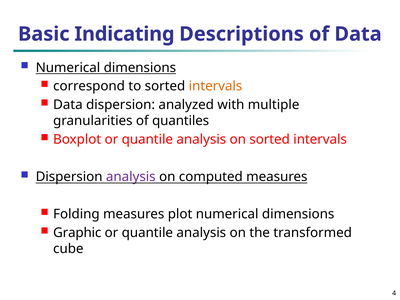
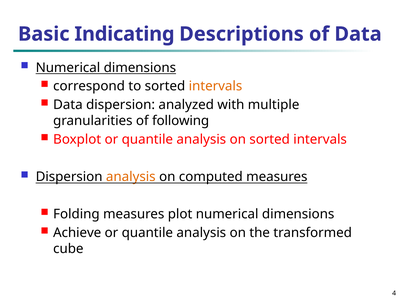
quantiles: quantiles -> following
analysis at (131, 177) colour: purple -> orange
Graphic: Graphic -> Achieve
